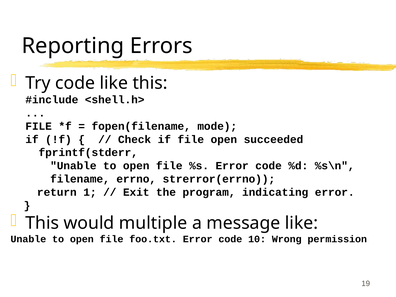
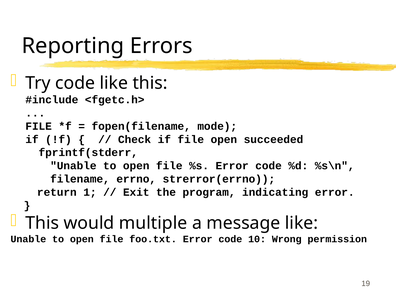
<shell.h>: <shell.h> -> <fgetc.h>
